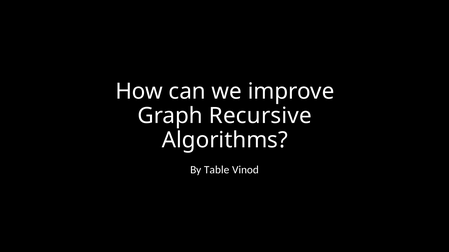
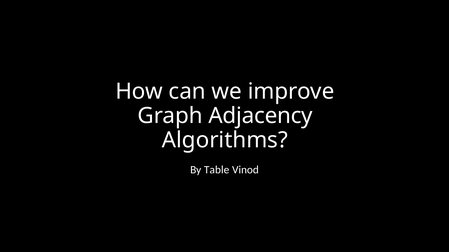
Recursive: Recursive -> Adjacency
